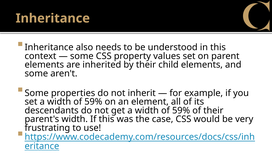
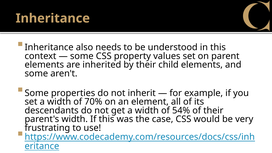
59% at (93, 102): 59% -> 70%
59% at (181, 110): 59% -> 54%
